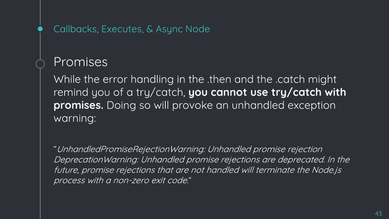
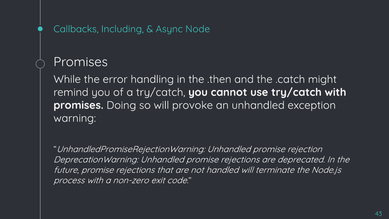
Executes: Executes -> Including
